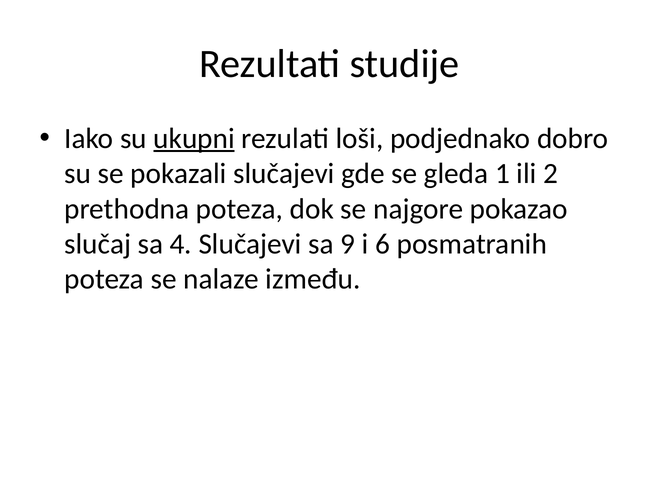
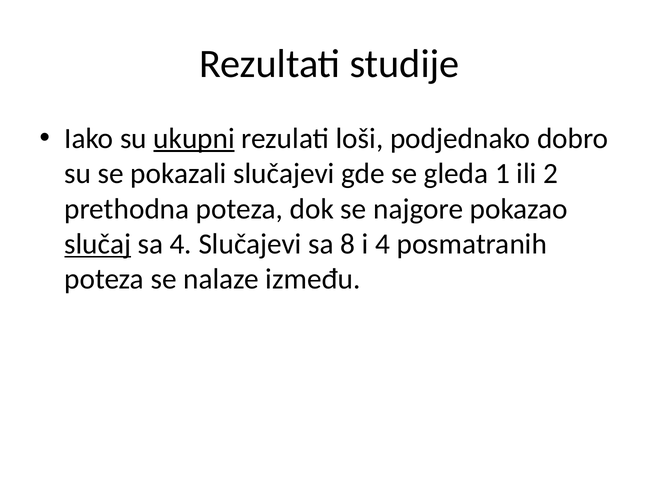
slučaj underline: none -> present
9: 9 -> 8
i 6: 6 -> 4
